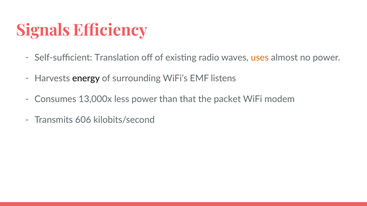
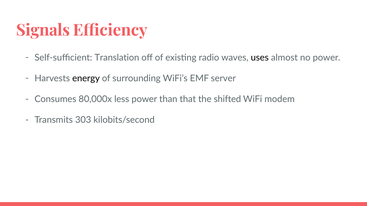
uses colour: orange -> black
listens: listens -> server
13,000x: 13,000x -> 80,000x
packet: packet -> shifted
606: 606 -> 303
